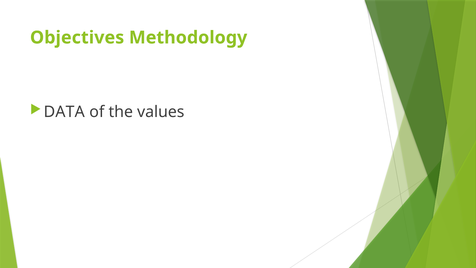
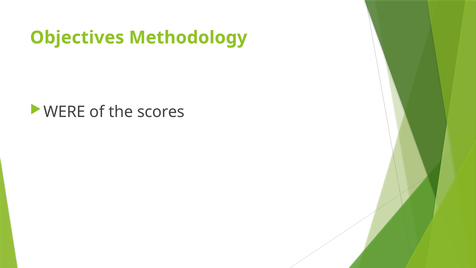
DATA: DATA -> WERE
values: values -> scores
